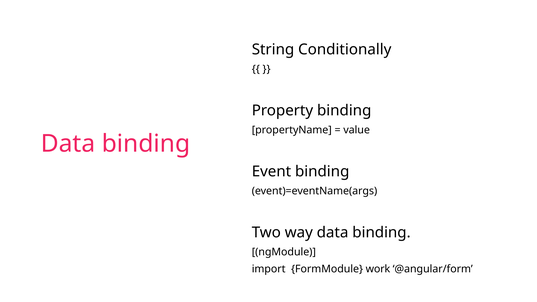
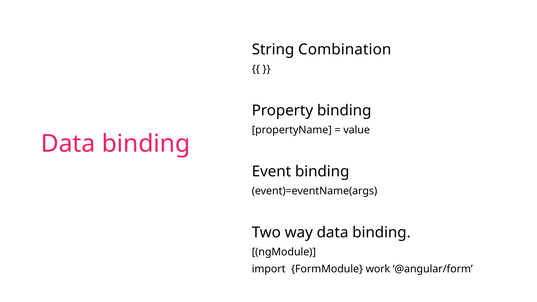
Conditionally: Conditionally -> Combination
